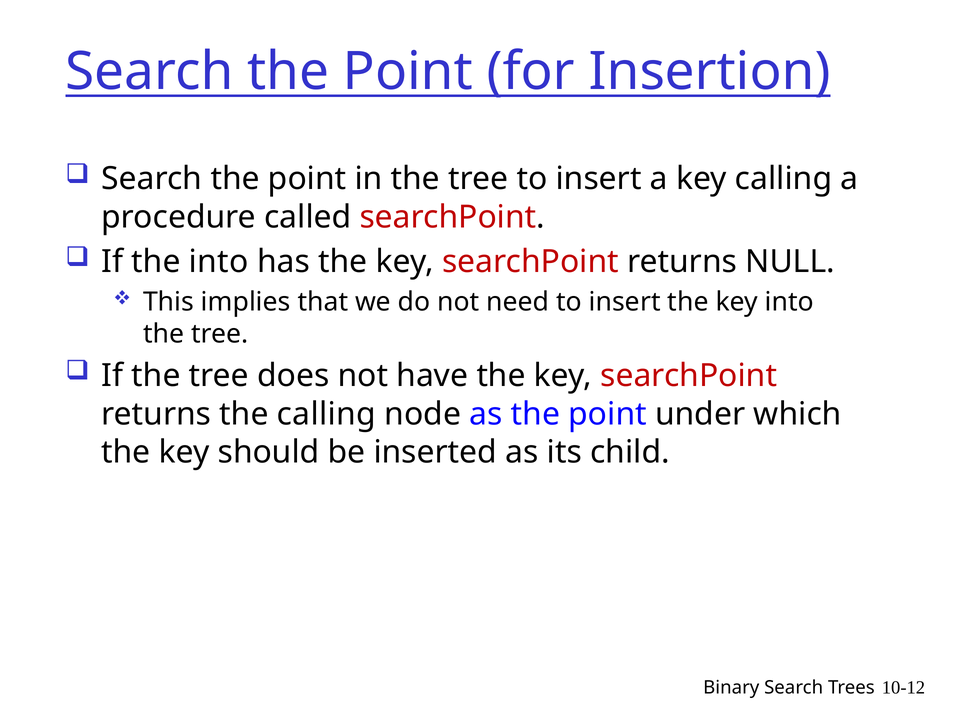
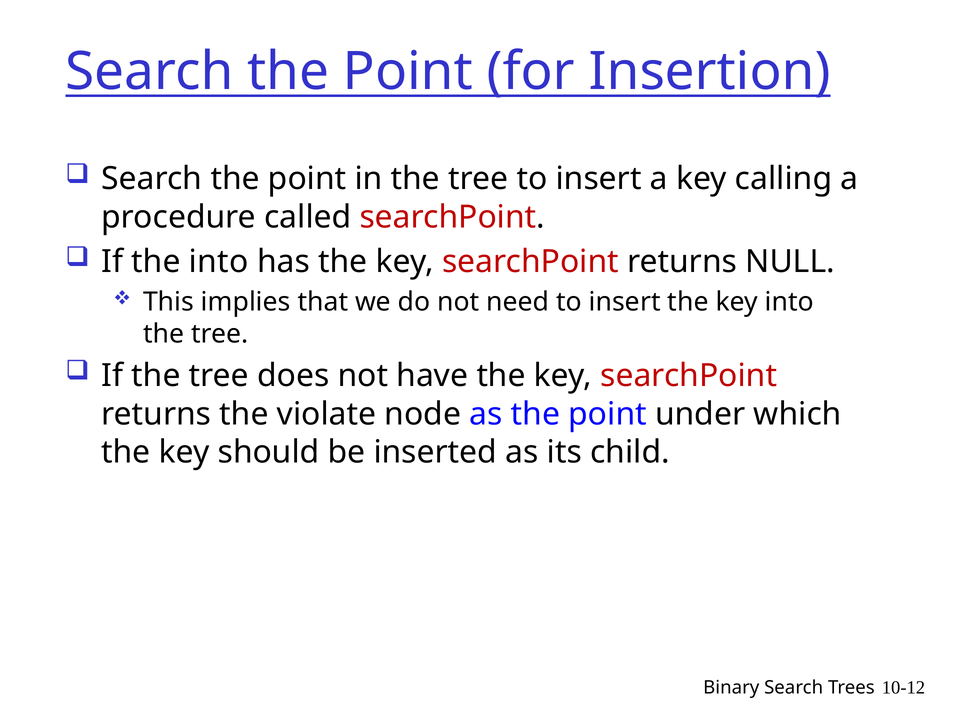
the calling: calling -> violate
